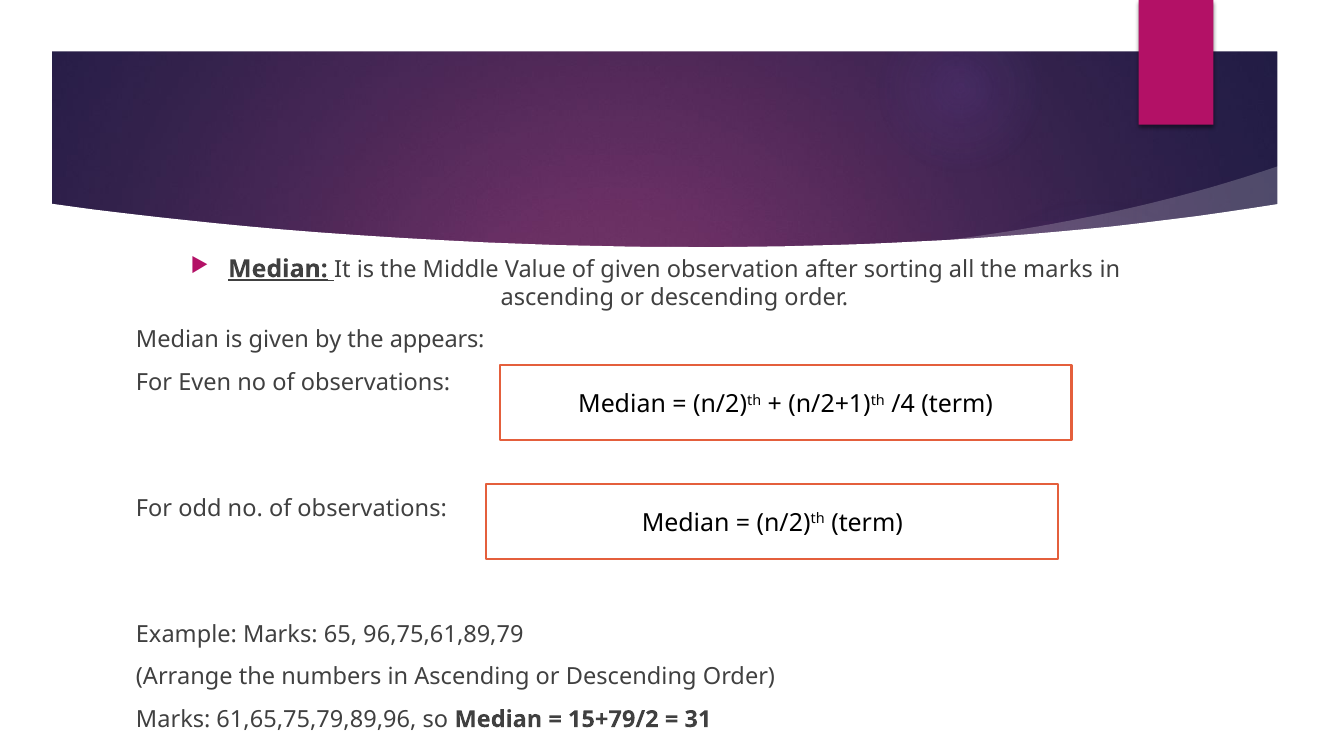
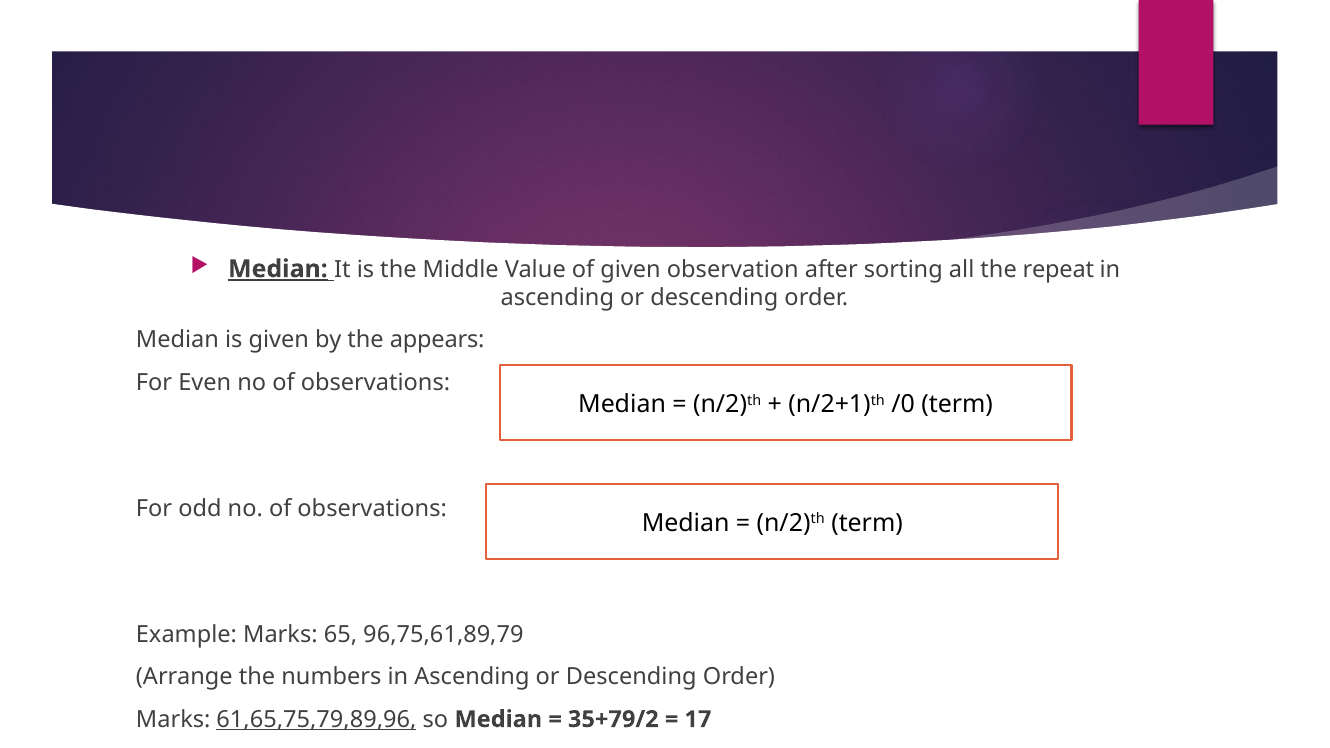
the marks: marks -> repeat
/4: /4 -> /0
61,65,75,79,89,96 underline: none -> present
15+79/2: 15+79/2 -> 35+79/2
31: 31 -> 17
